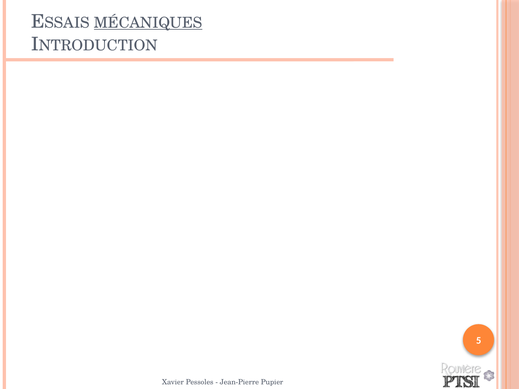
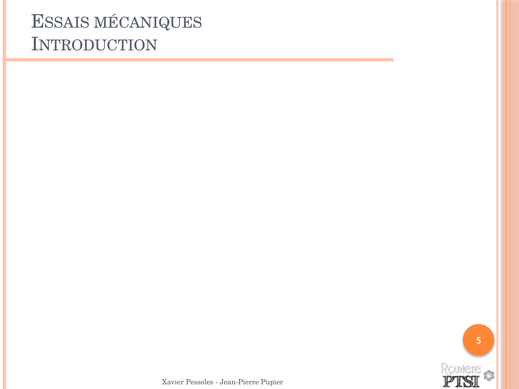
MÉCANIQUES underline: present -> none
